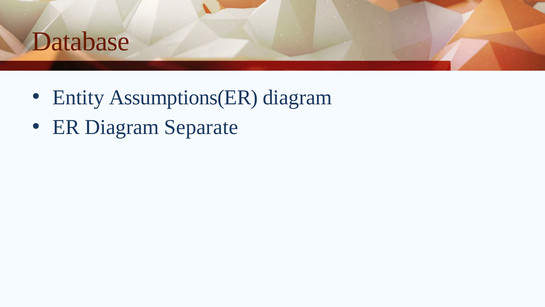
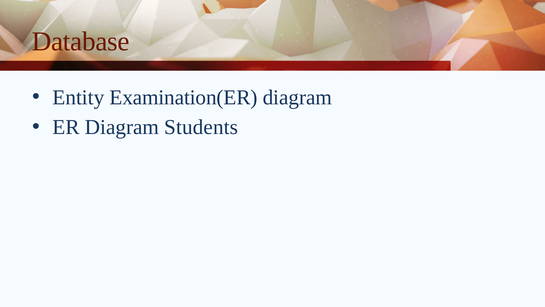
Assumptions(ER: Assumptions(ER -> Examination(ER
Separate: Separate -> Students
